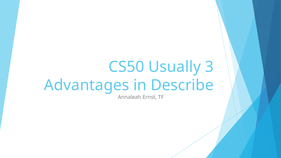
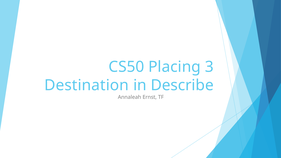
Usually: Usually -> Placing
Advantages: Advantages -> Destination
